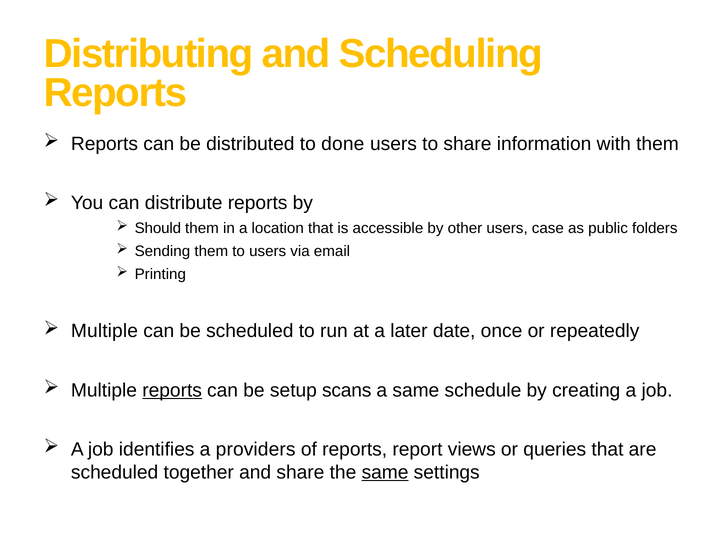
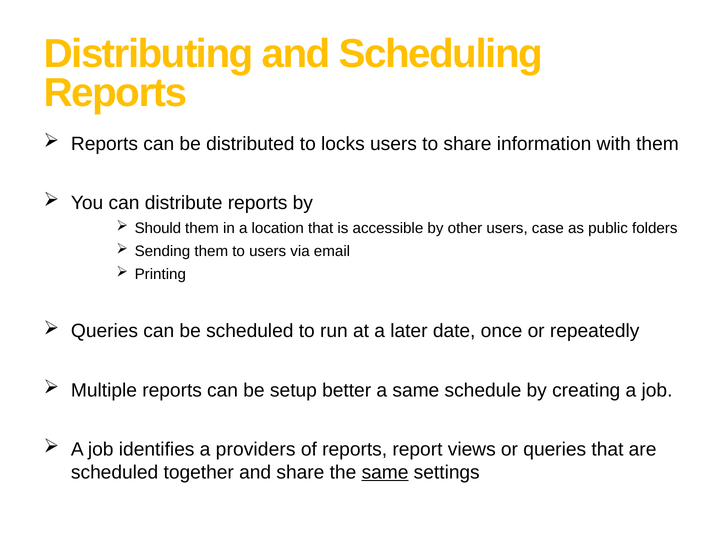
done: done -> locks
Multiple at (104, 331): Multiple -> Queries
reports at (172, 390) underline: present -> none
scans: scans -> better
